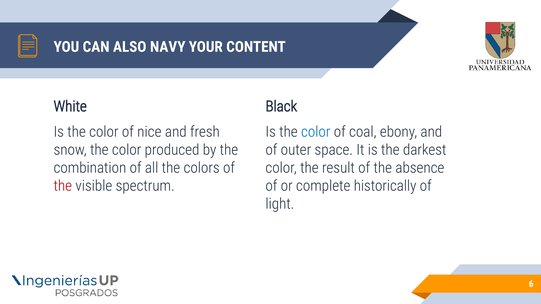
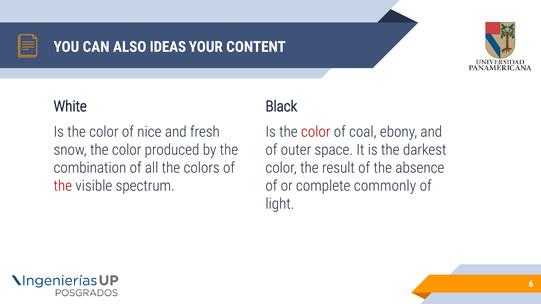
NAVY: NAVY -> IDEAS
color at (316, 132) colour: blue -> red
historically: historically -> commonly
